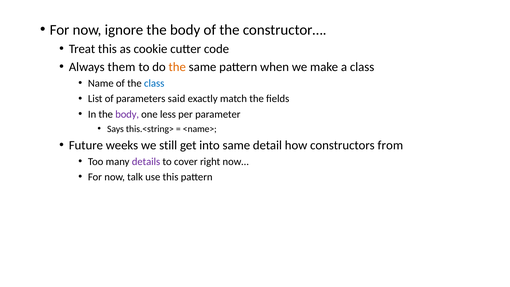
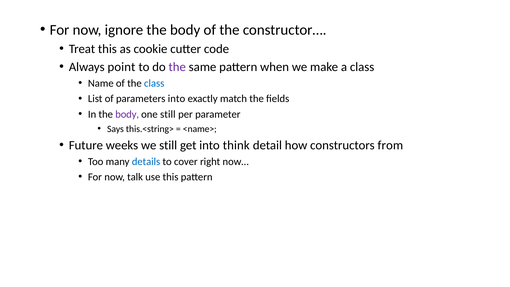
them: them -> point
the at (177, 67) colour: orange -> purple
parameters said: said -> into
one less: less -> still
into same: same -> think
details colour: purple -> blue
